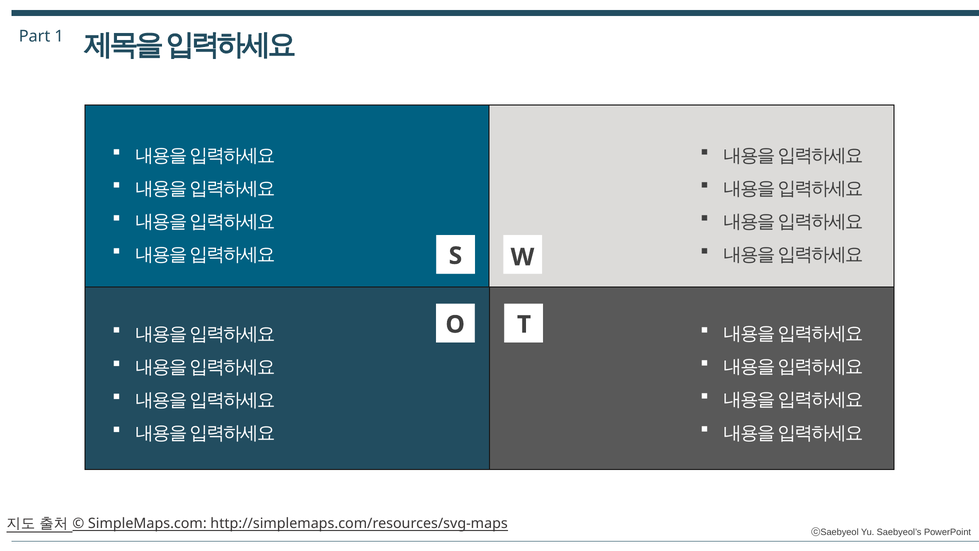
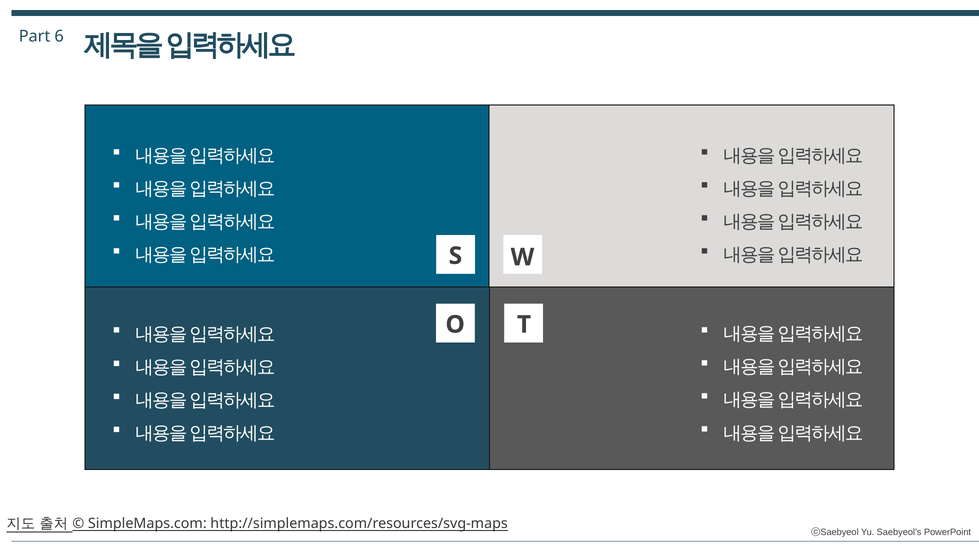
1: 1 -> 6
